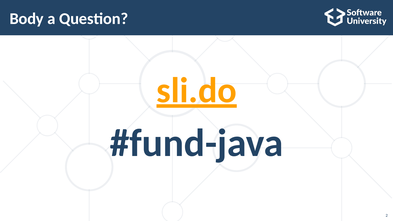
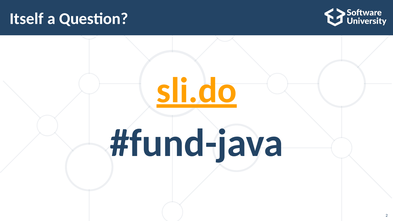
Body: Body -> Itself
